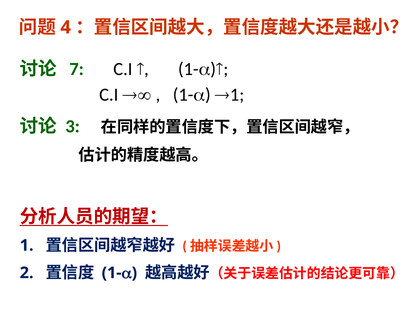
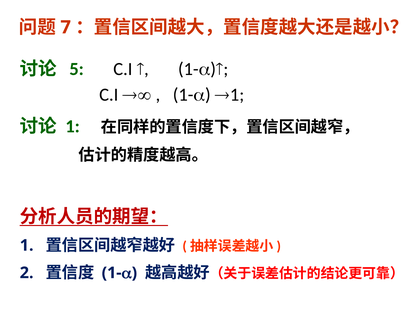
4: 4 -> 7
7: 7 -> 5
3 at (73, 126): 3 -> 1
